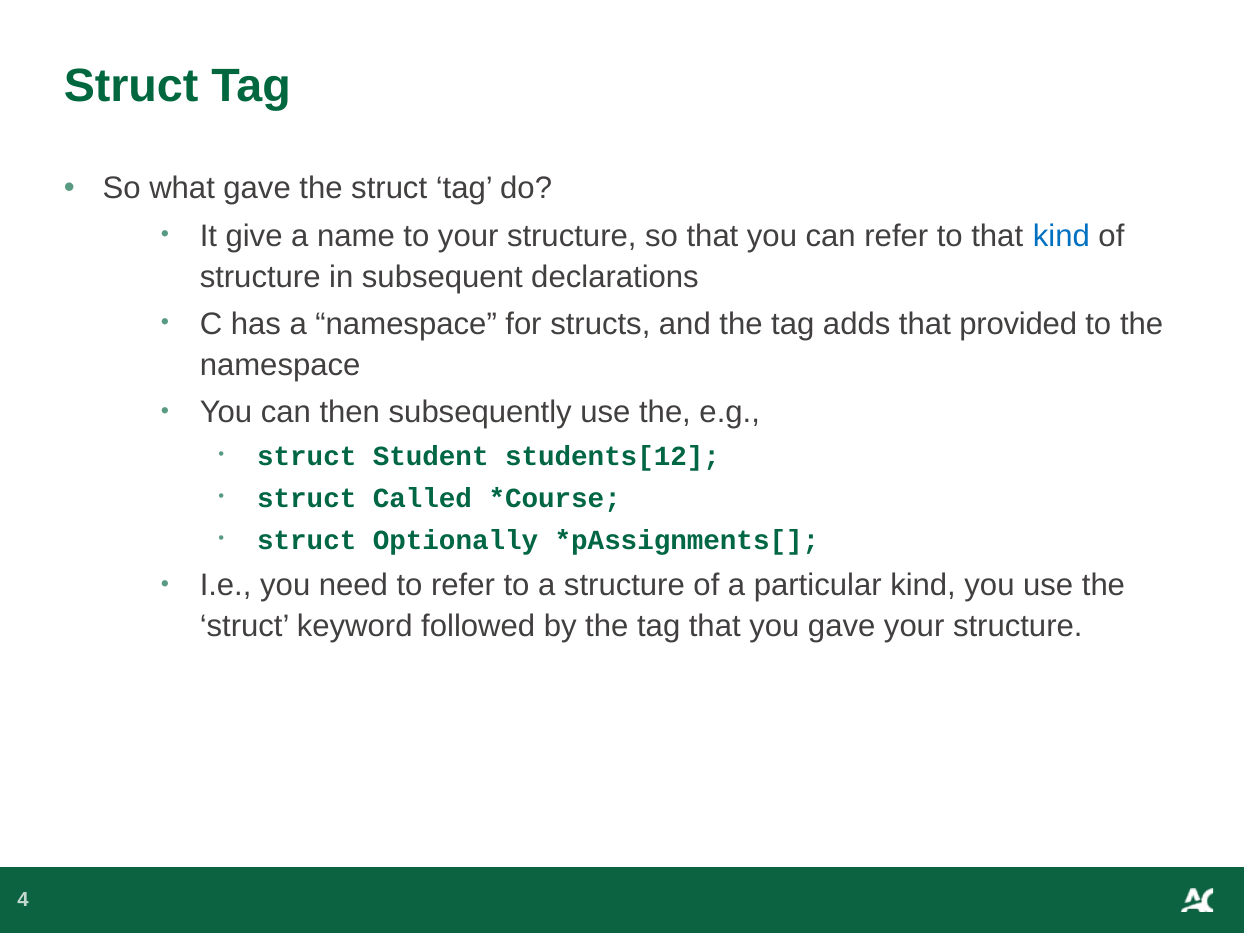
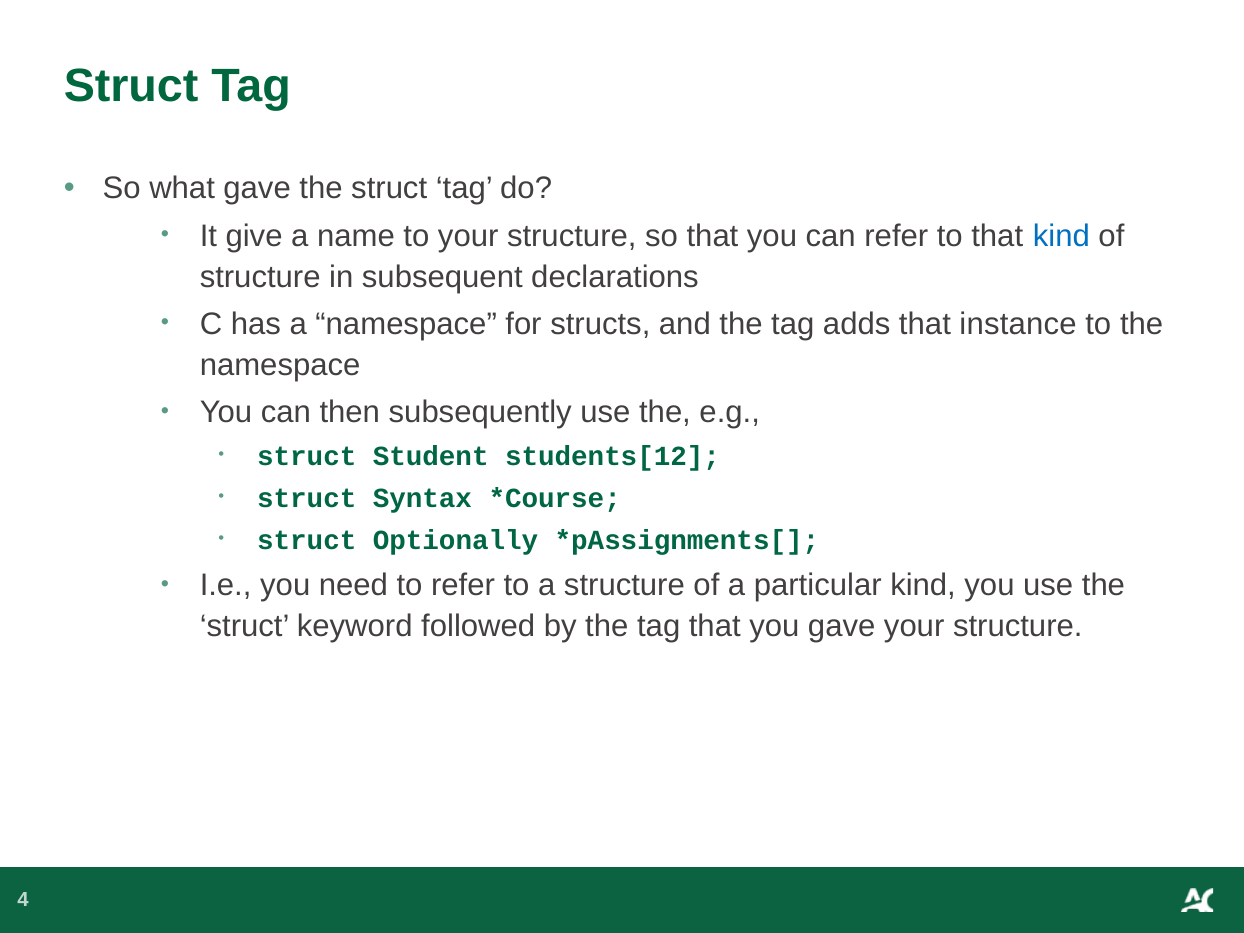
provided: provided -> instance
Called: Called -> Syntax
